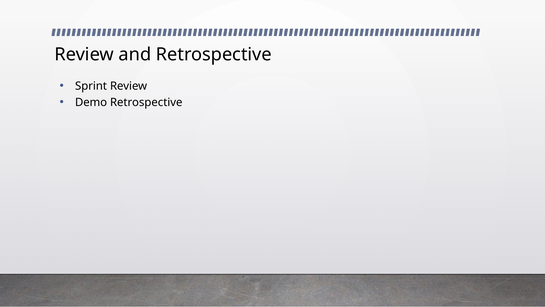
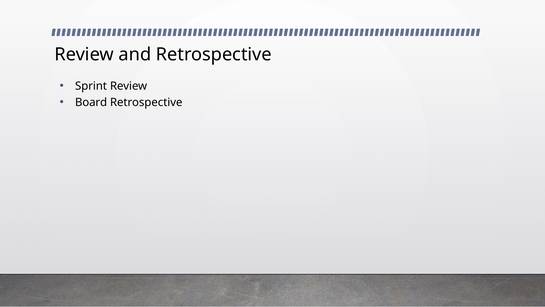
Demo: Demo -> Board
